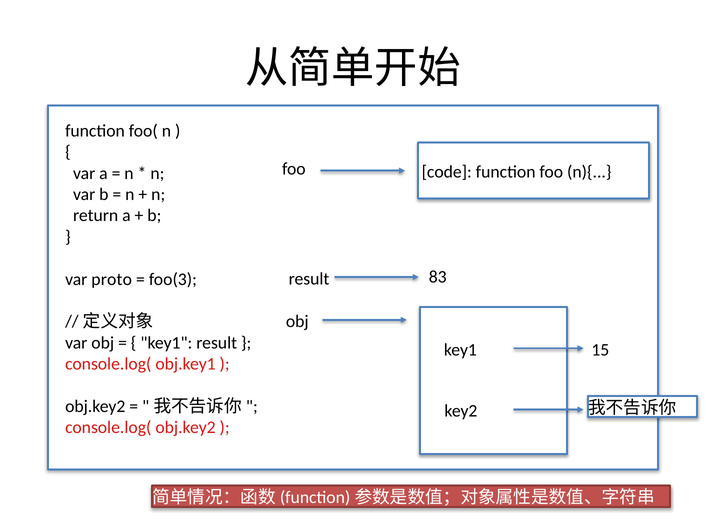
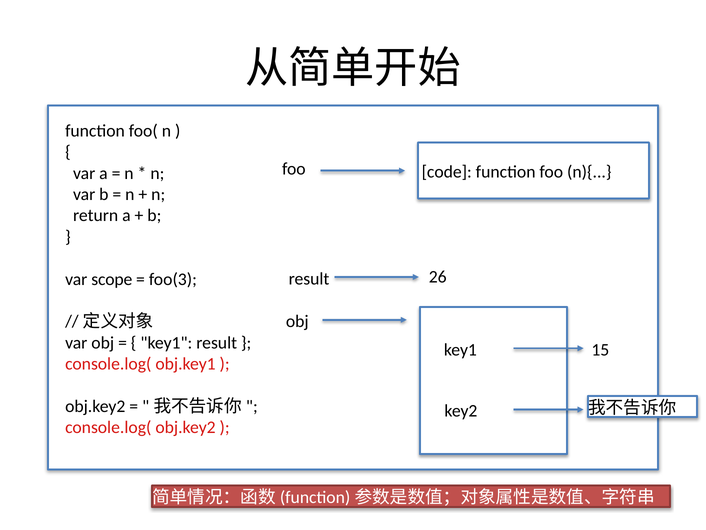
83: 83 -> 26
proto: proto -> scope
